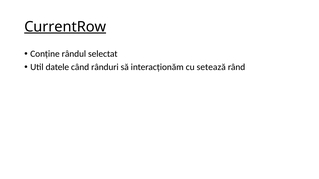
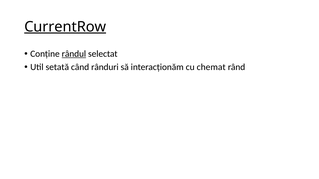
rândul underline: none -> present
datele: datele -> setată
setează: setează -> chemat
